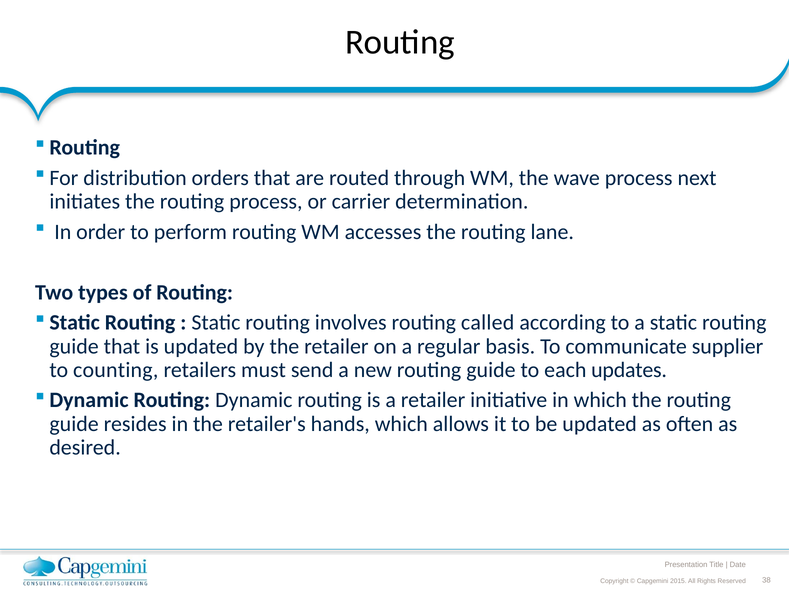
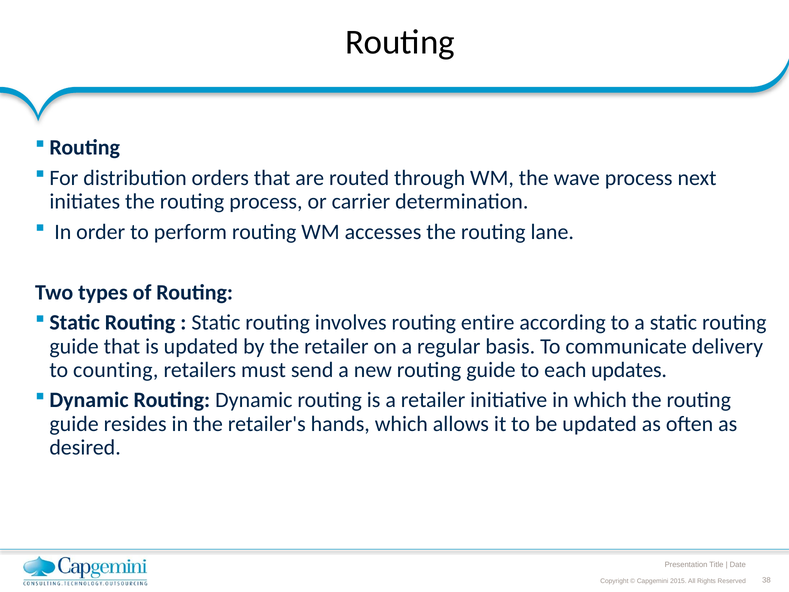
called: called -> entire
supplier: supplier -> delivery
